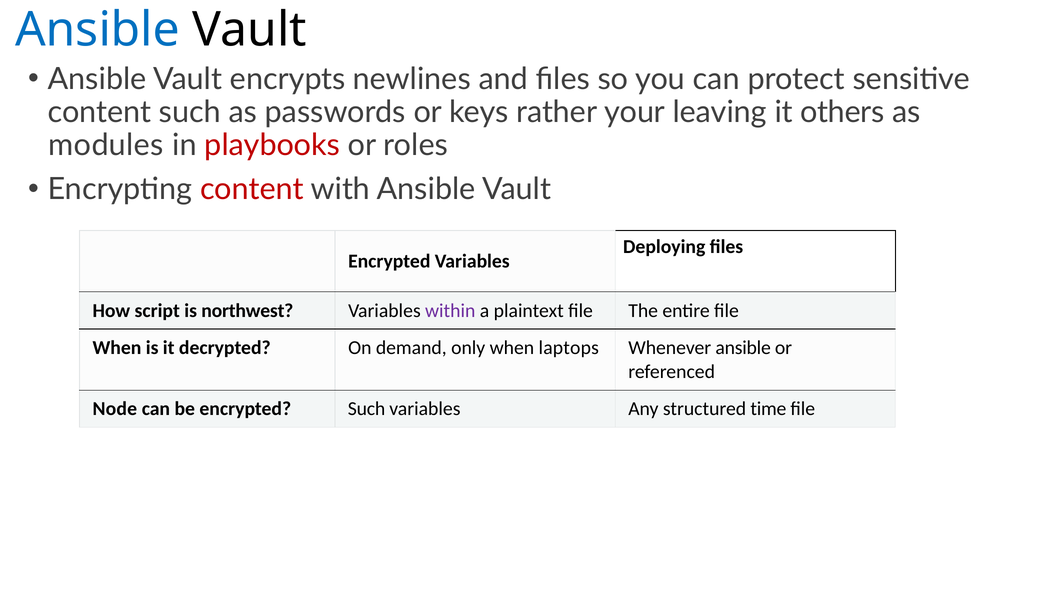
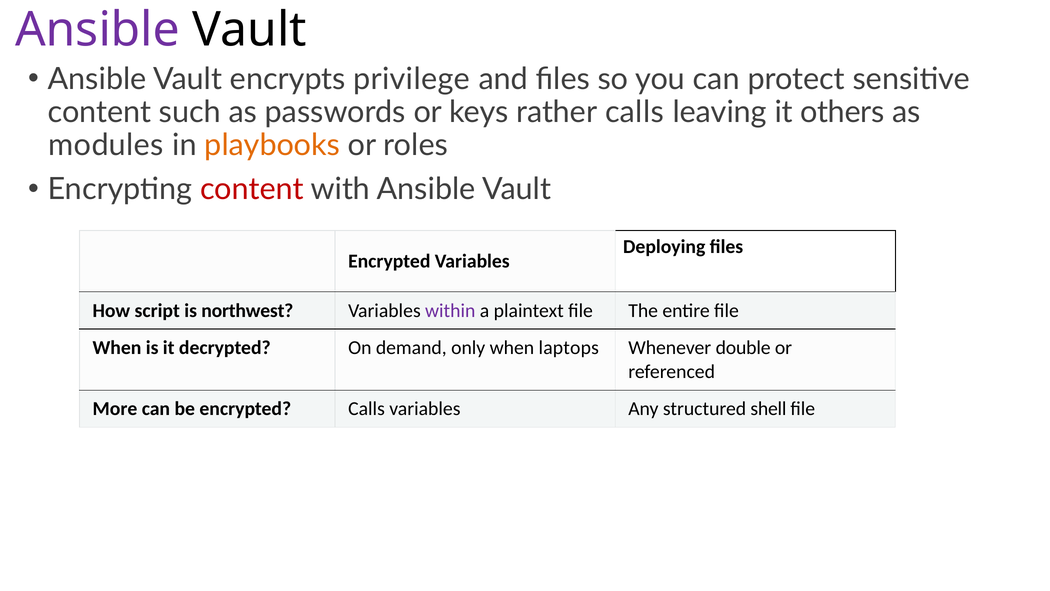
Ansible at (98, 30) colour: blue -> purple
newlines: newlines -> privilege
rather your: your -> calls
playbooks colour: red -> orange
Whenever ansible: ansible -> double
Node: Node -> More
encrypted Such: Such -> Calls
time: time -> shell
